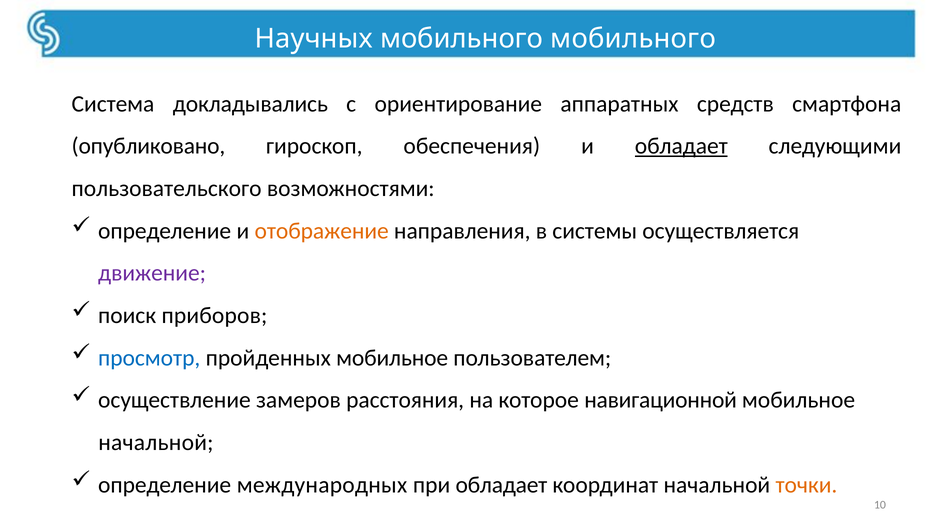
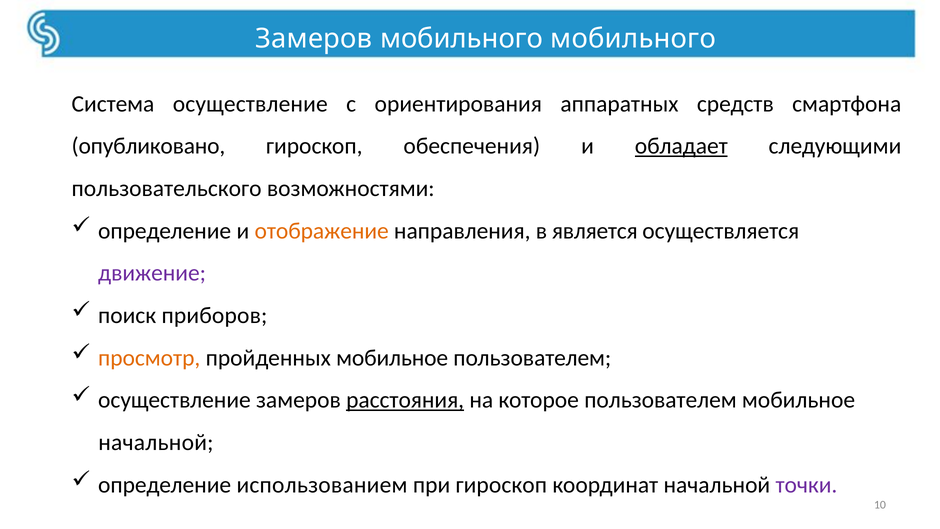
Научных at (314, 39): Научных -> Замеров
Система докладывались: докладывались -> осуществление
ориентирование: ориентирование -> ориентирования
системы: системы -> является
просмотр colour: blue -> orange
расстояния underline: none -> present
которое навигационной: навигационной -> пользователем
международных: международных -> использованием
при обладает: обладает -> гироскоп
точки colour: orange -> purple
